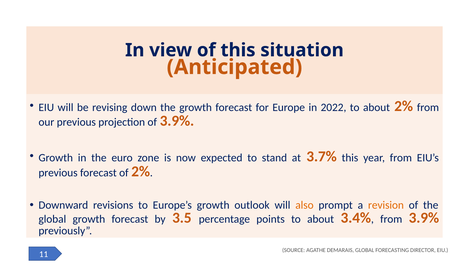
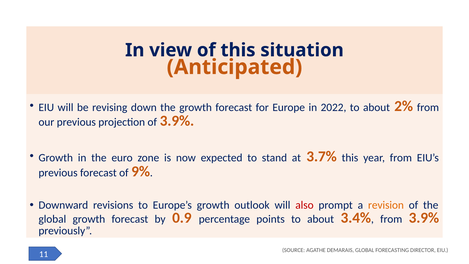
of 2%: 2% -> 9%
also colour: orange -> red
3.5: 3.5 -> 0.9
